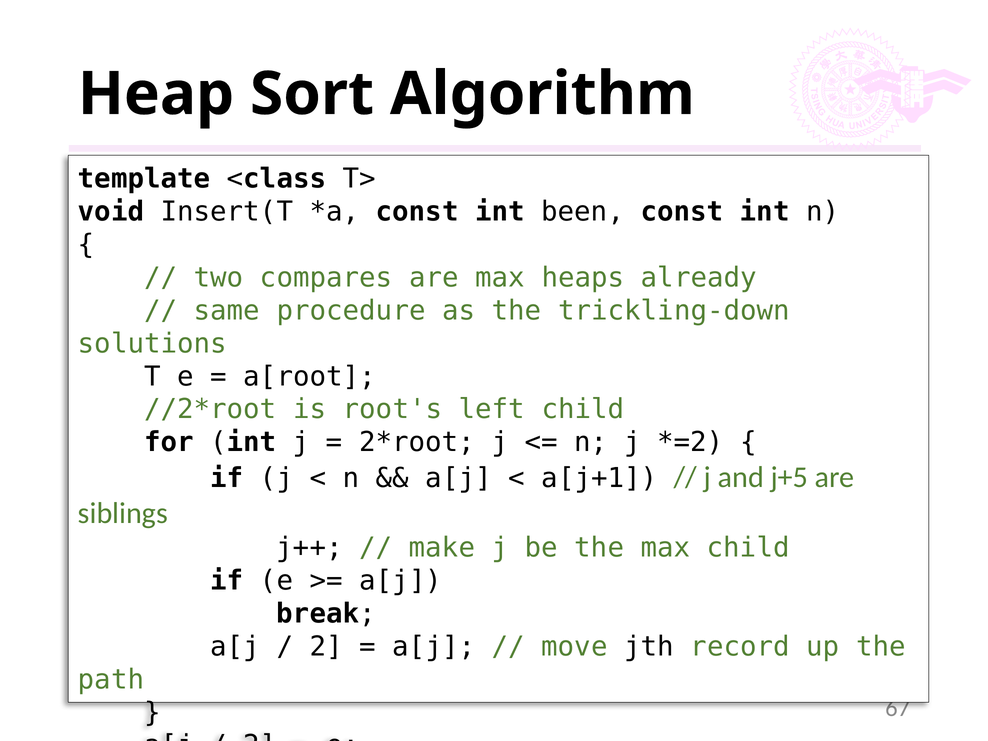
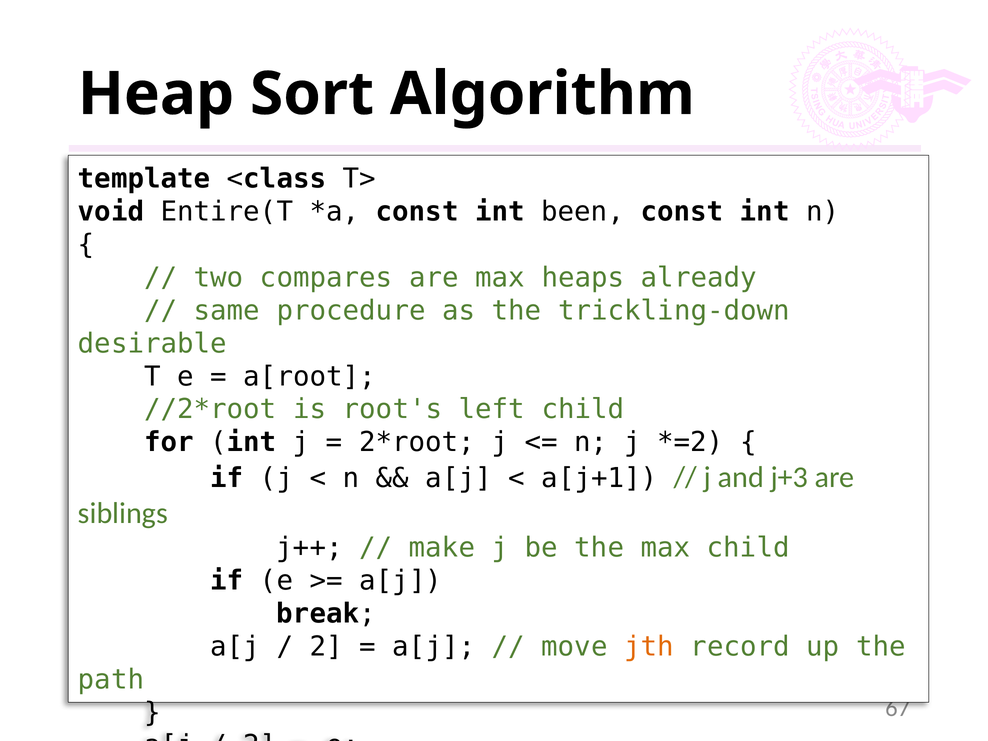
Insert(T: Insert(T -> Entire(T
solutions: solutions -> desirable
j+5: j+5 -> j+3
jth colour: black -> orange
